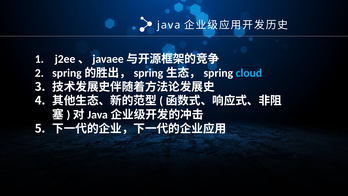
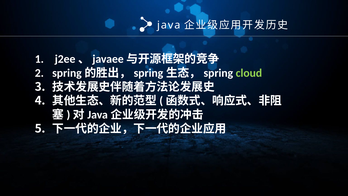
cloud colour: light blue -> light green
